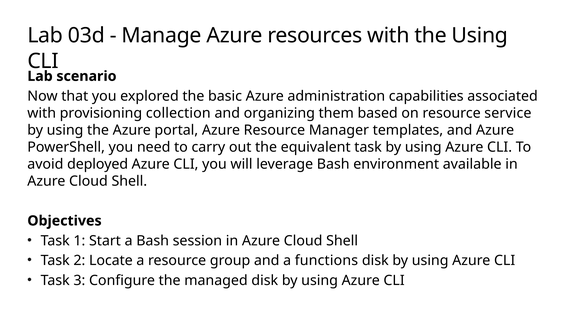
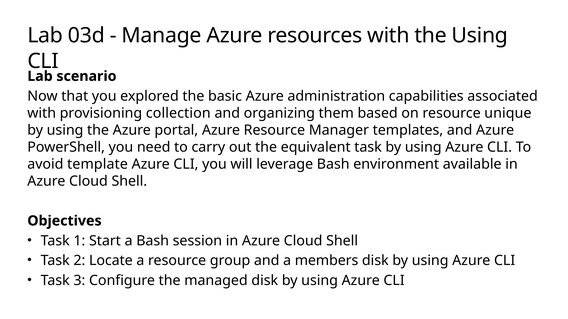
service: service -> unique
deployed: deployed -> template
functions: functions -> members
